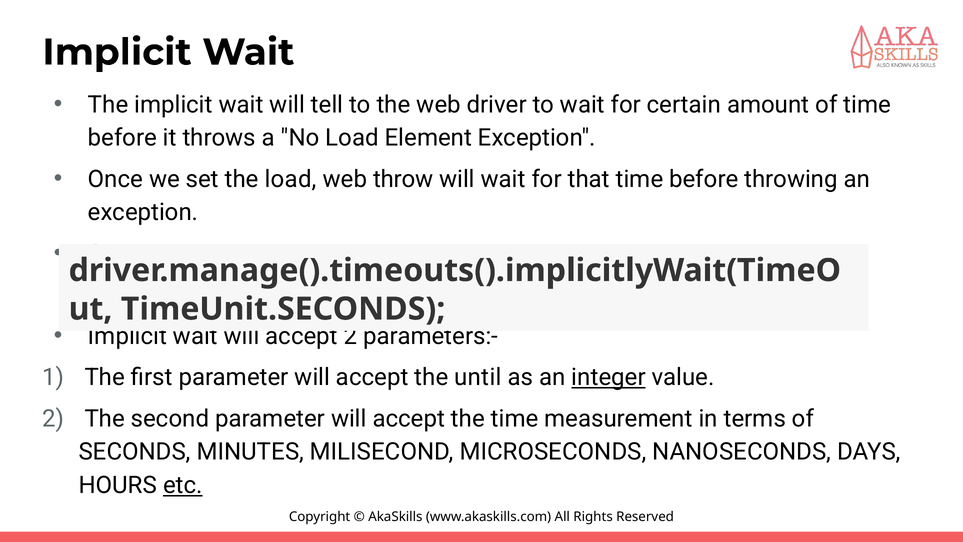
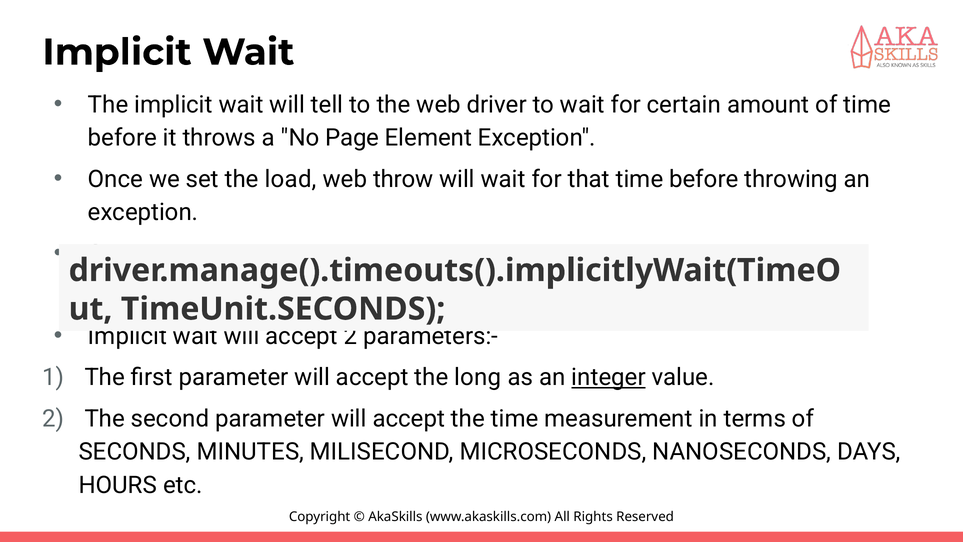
No Load: Load -> Page
until: until -> long
etc underline: present -> none
